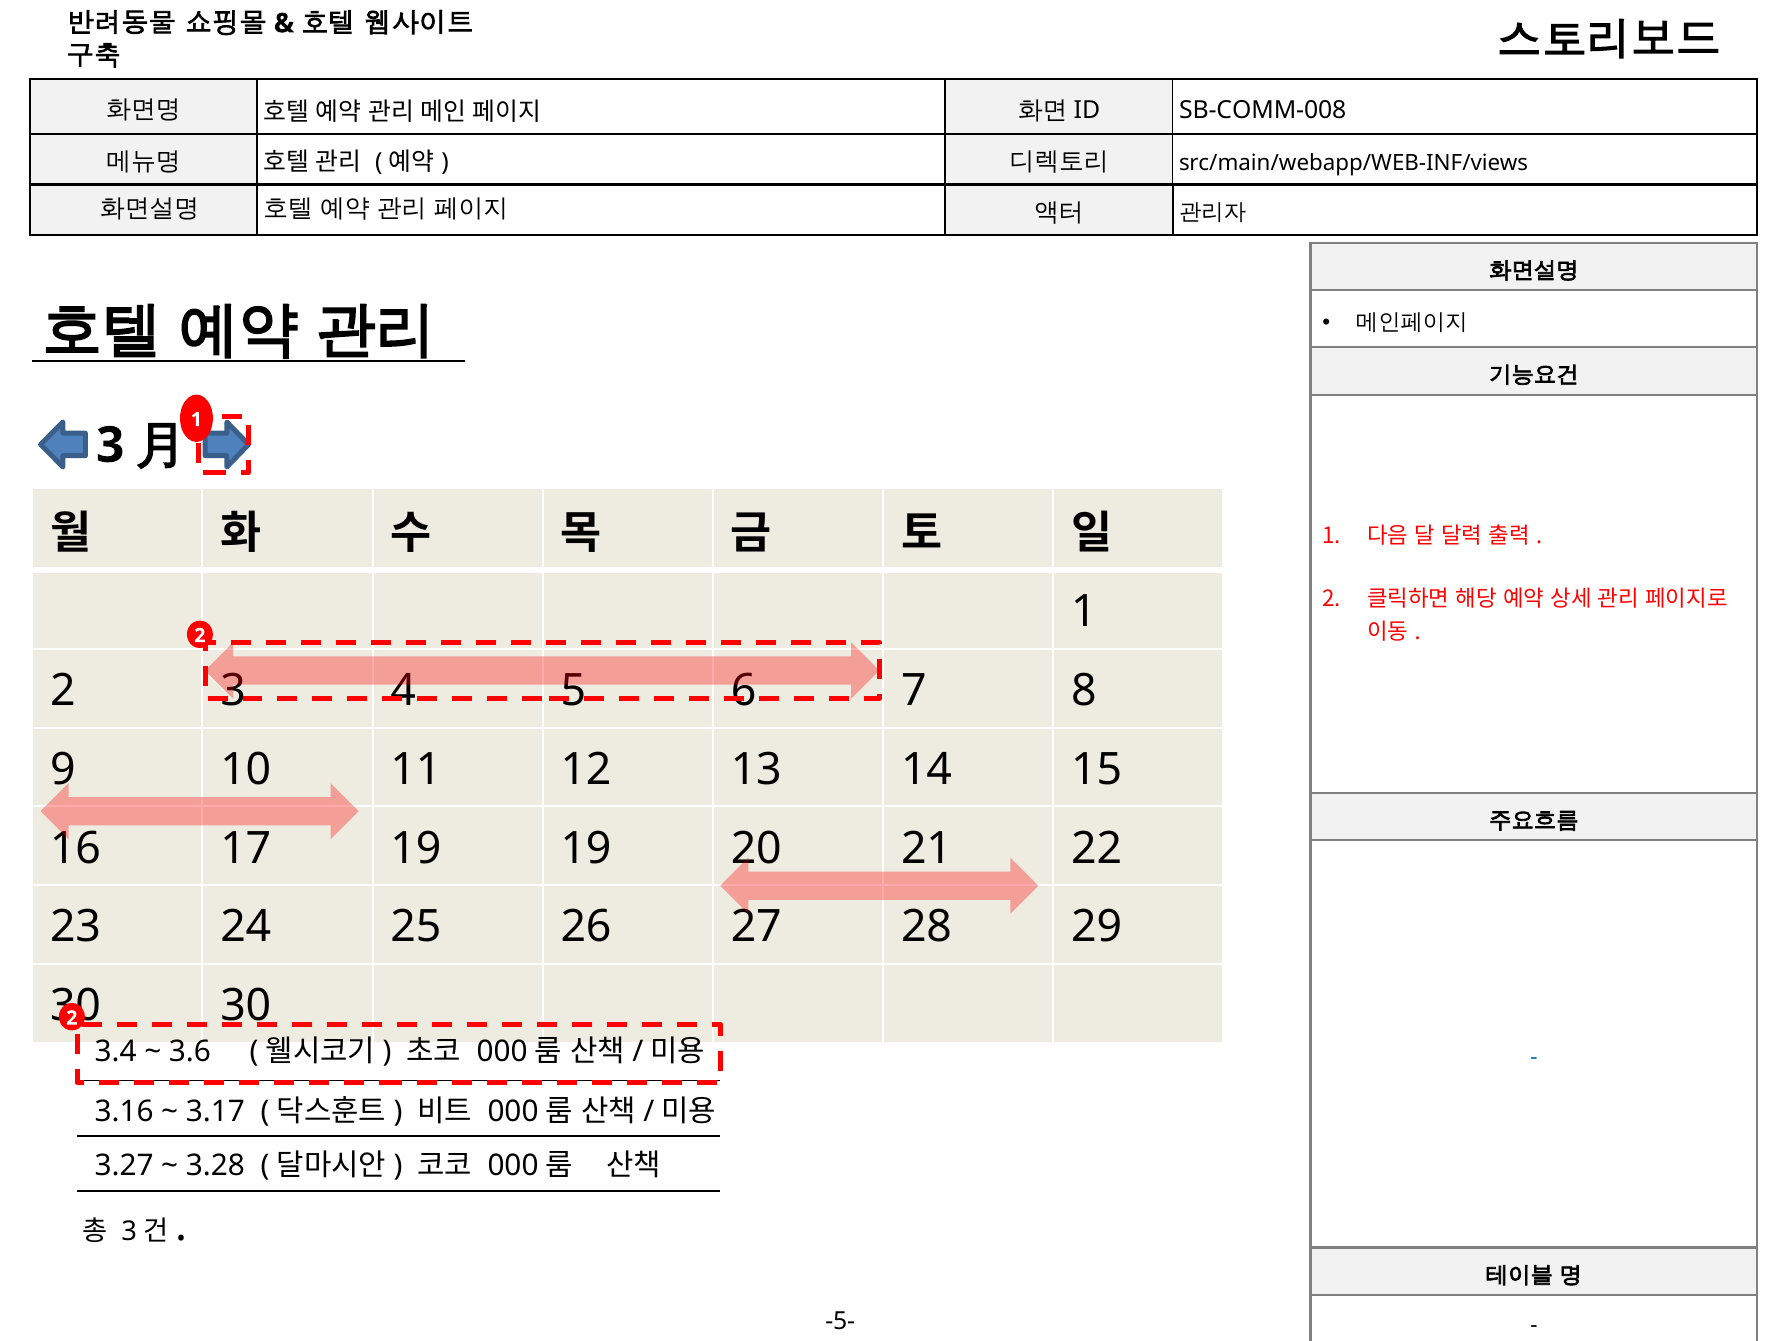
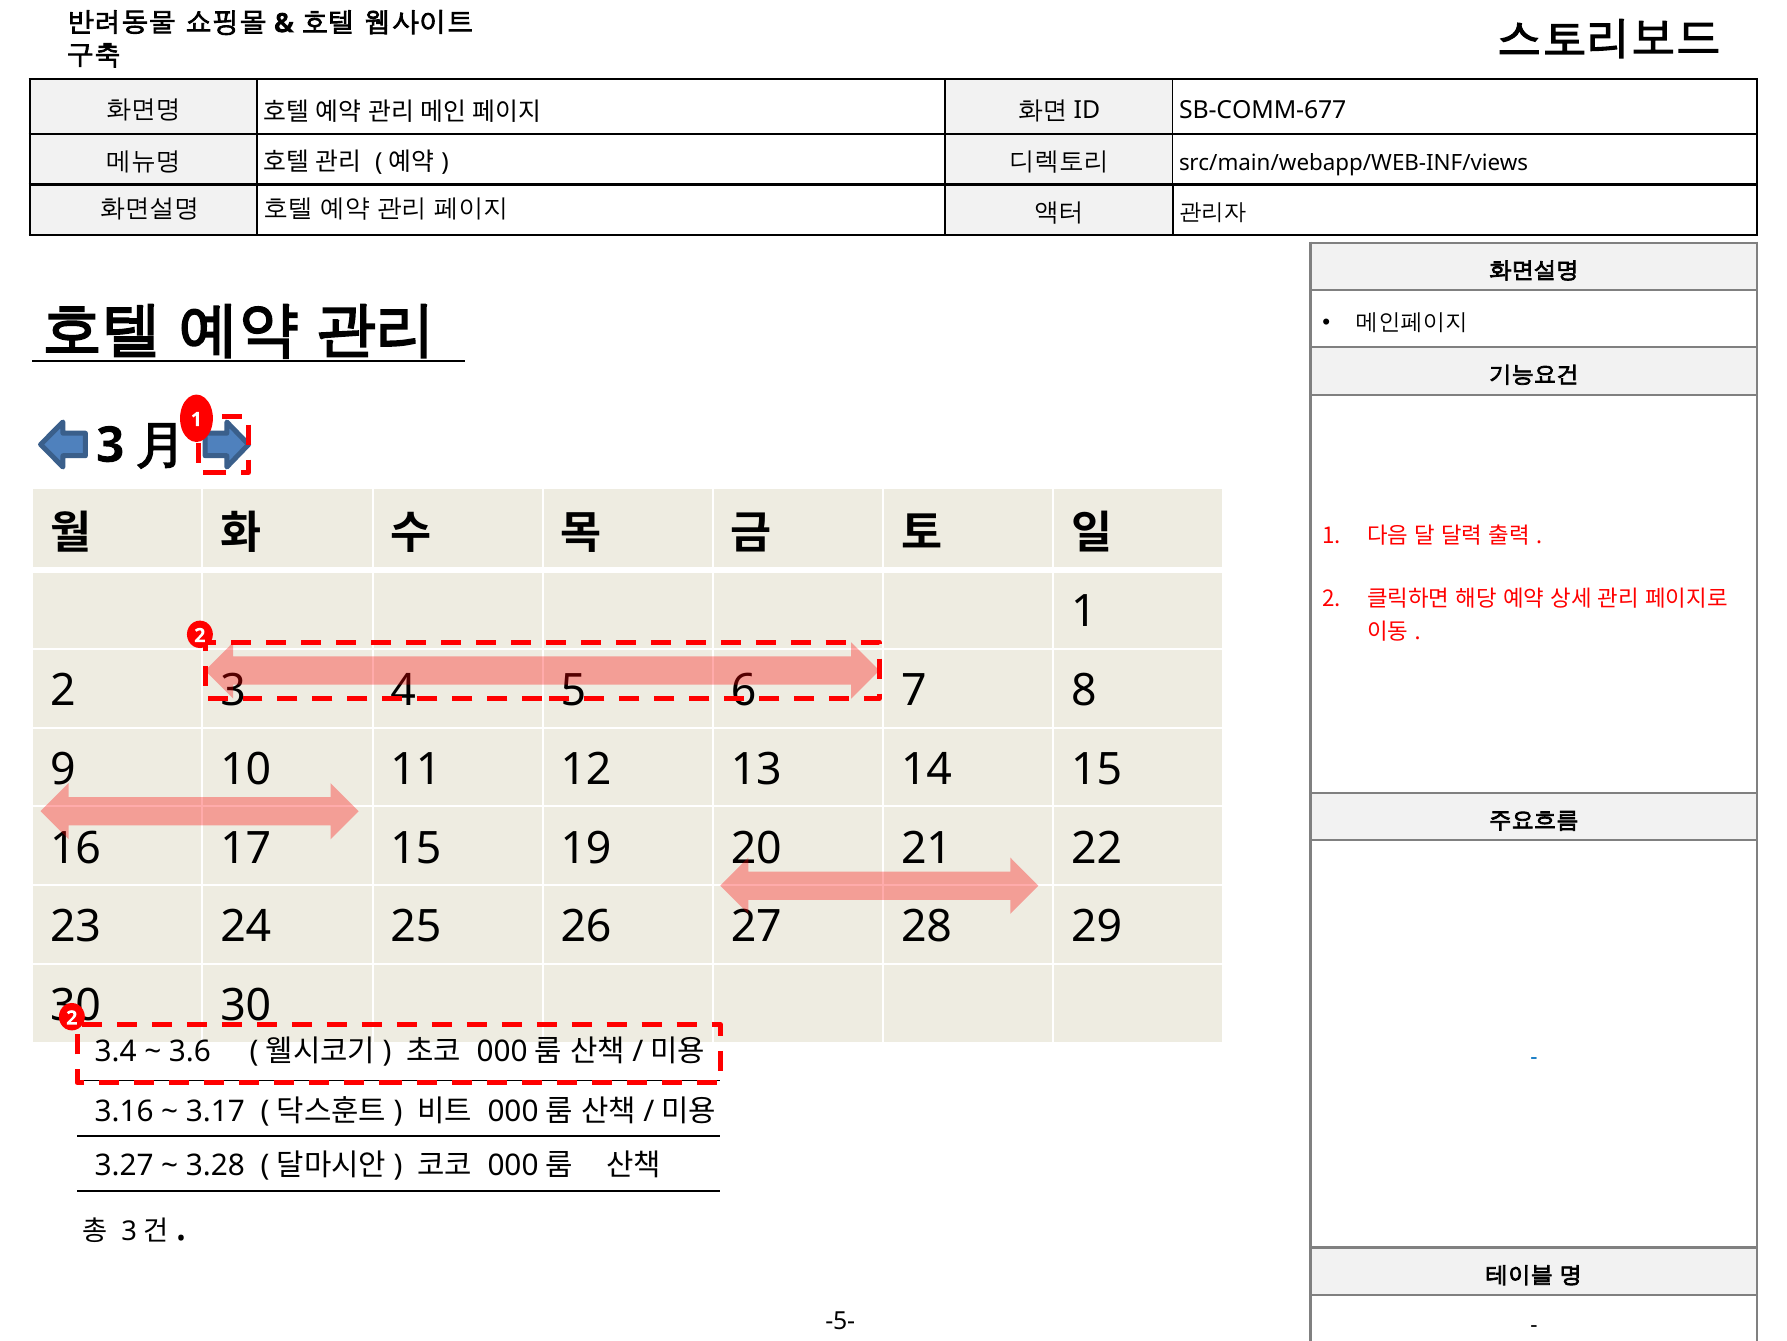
SB-COMM-008: SB-COMM-008 -> SB-COMM-677
17 19: 19 -> 15
